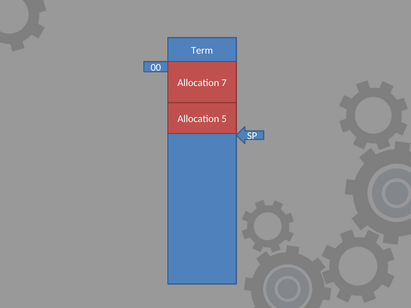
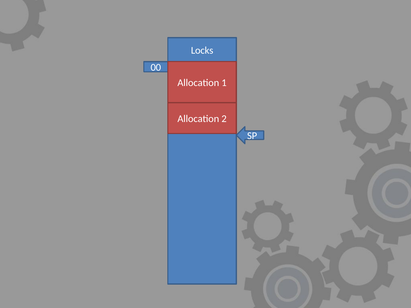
Term: Term -> Locks
7: 7 -> 1
5: 5 -> 2
